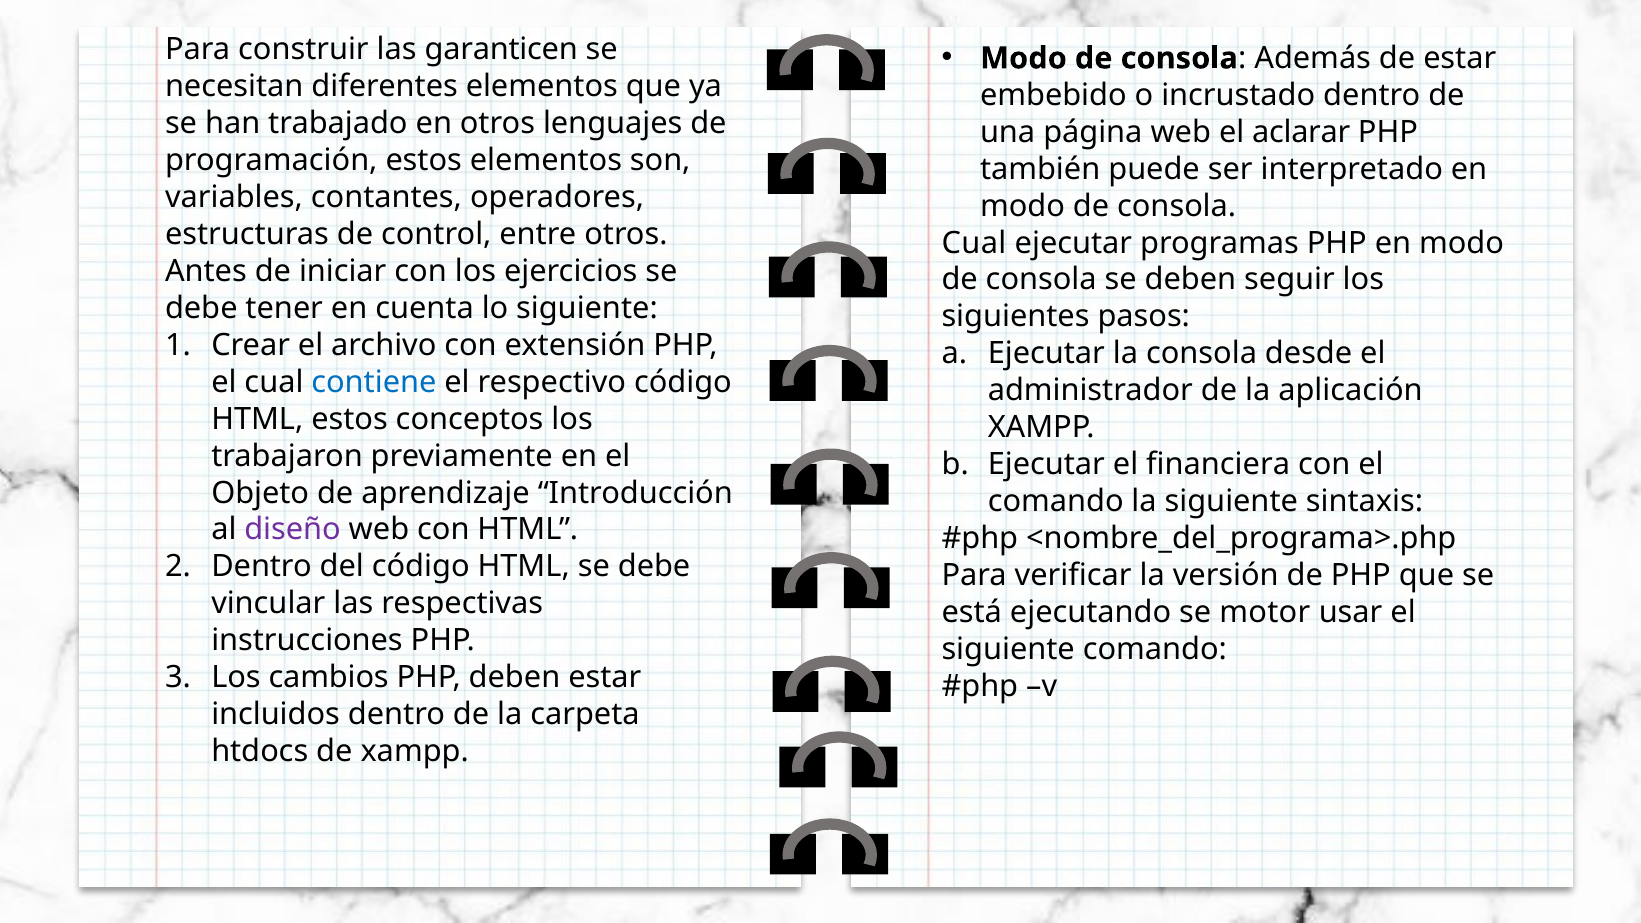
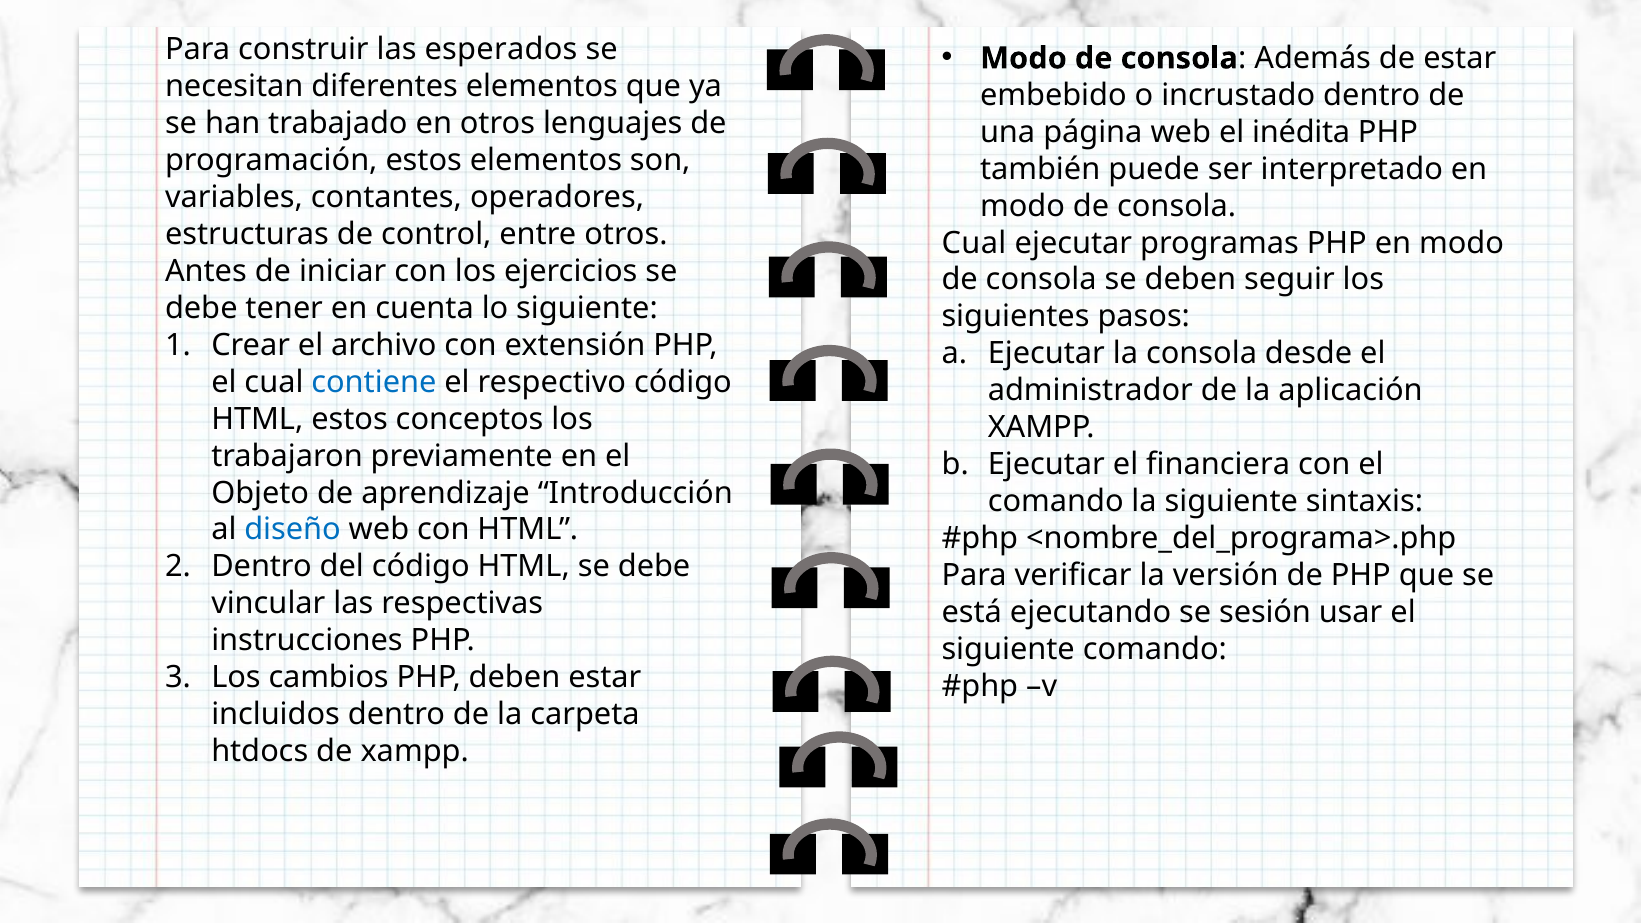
garanticen: garanticen -> esperados
aclarar: aclarar -> inédita
diseño colour: purple -> blue
motor: motor -> sesión
